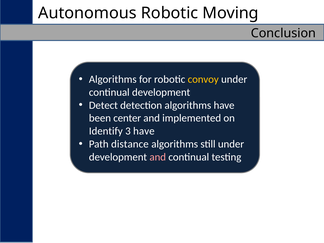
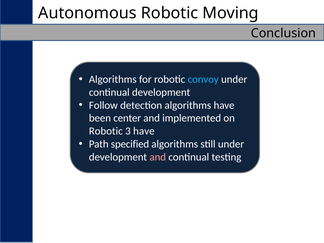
convoy colour: yellow -> light blue
Detect: Detect -> Follow
Identify at (106, 131): Identify -> Robotic
distance: distance -> specified
